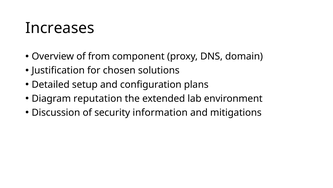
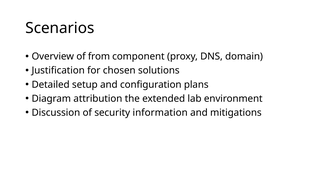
Increases: Increases -> Scenarios
reputation: reputation -> attribution
